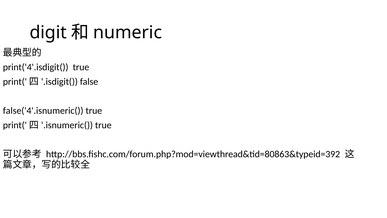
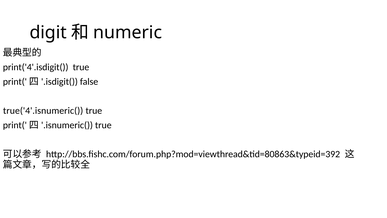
false('4'.isnumeric(: false('4'.isnumeric( -> true('4'.isnumeric(
